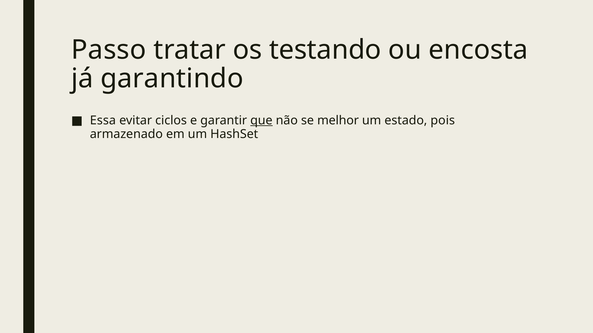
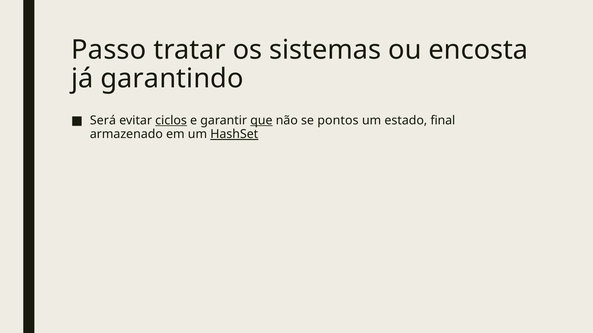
testando: testando -> sistemas
Essa: Essa -> Será
ciclos underline: none -> present
melhor: melhor -> pontos
pois: pois -> final
HashSet underline: none -> present
